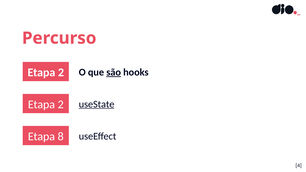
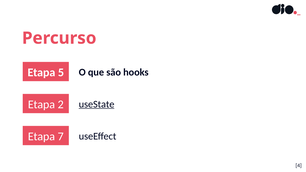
2 at (61, 72): 2 -> 5
são underline: present -> none
8: 8 -> 7
